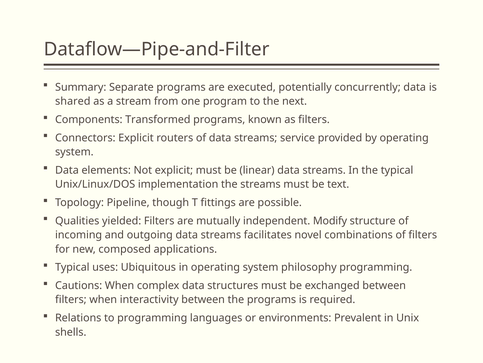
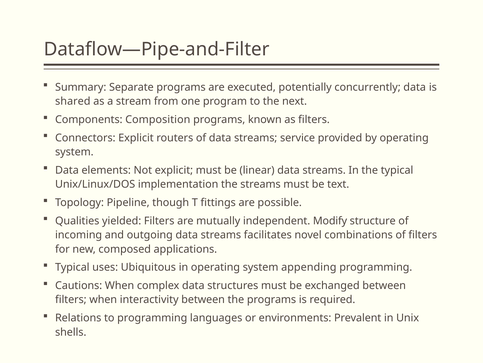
Transformed: Transformed -> Composition
philosophy: philosophy -> appending
